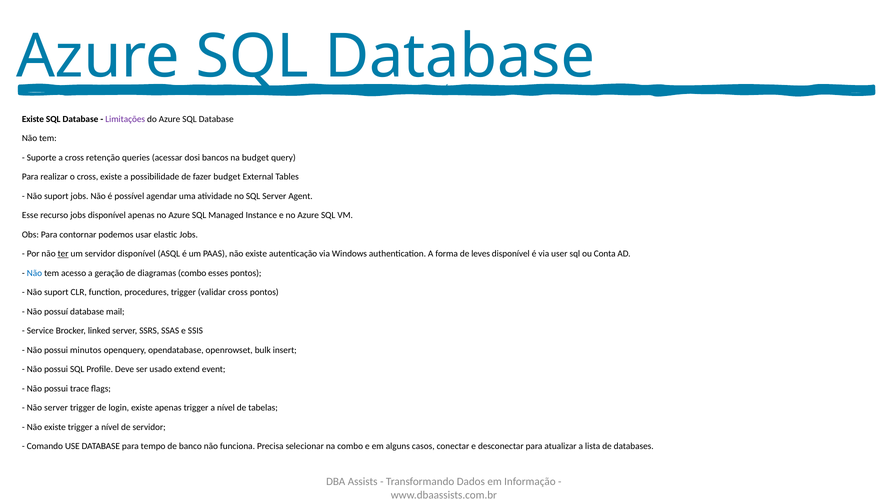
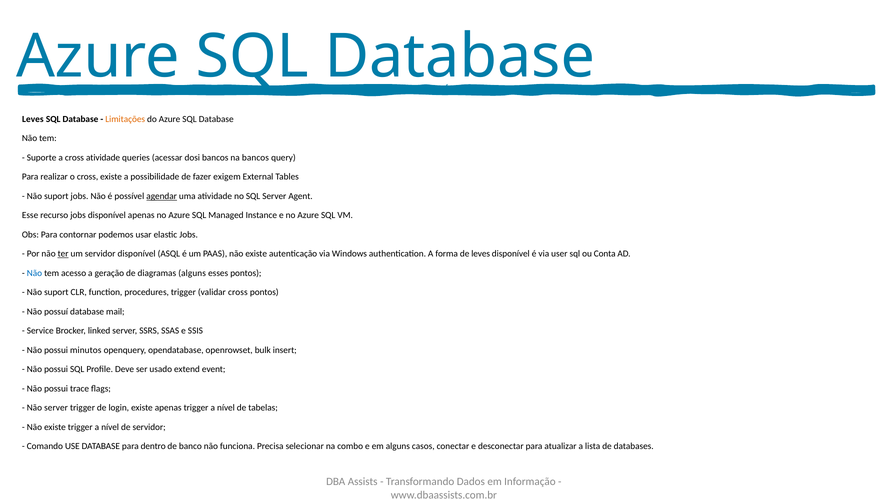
Existe at (33, 119): Existe -> Leves
Limitações colour: purple -> orange
cross retenção: retenção -> atividade
na budget: budget -> bancos
fazer budget: budget -> exigem
agendar underline: none -> present
diagramas combo: combo -> alguns
tempo: tempo -> dentro
